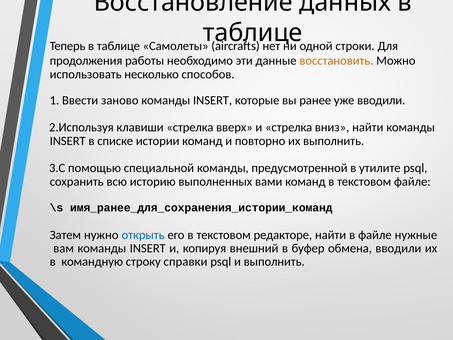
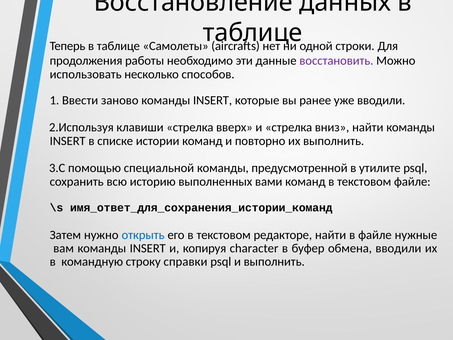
восстановить colour: orange -> purple
имя_ранее_для_сохранения_истории_команд: имя_ранее_для_сохранения_истории_команд -> имя_ответ_для_сохранения_истории_команд
внешний: внешний -> character
